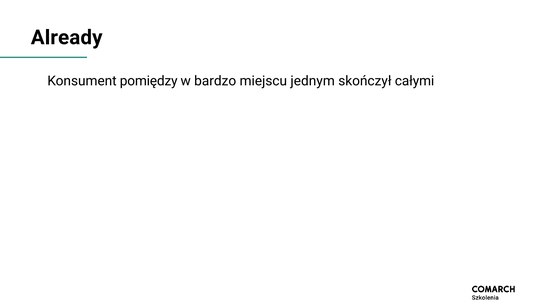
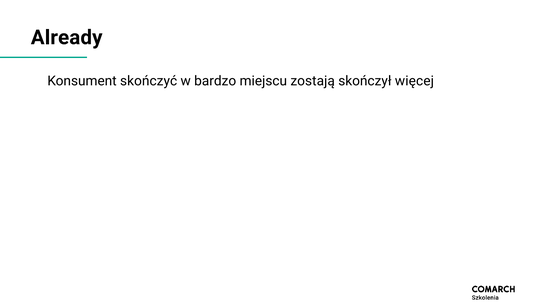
pomiędzy: pomiędzy -> skończyć
jednym: jednym -> zostają
całymi: całymi -> więcej
